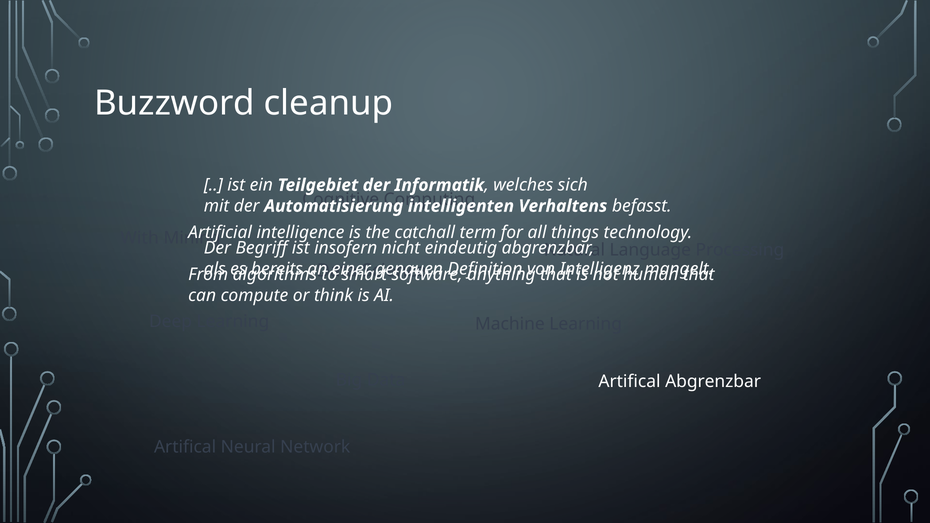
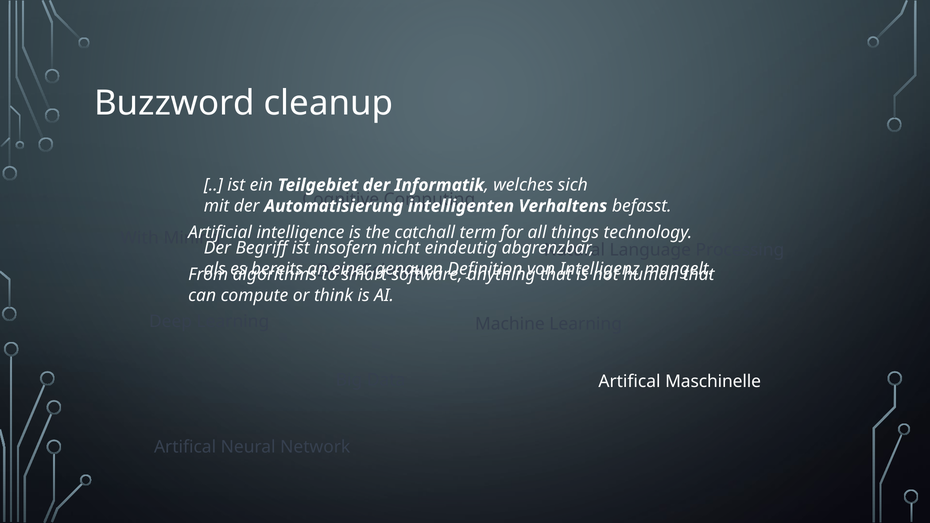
Artifical Abgrenzbar: Abgrenzbar -> Maschinelle
